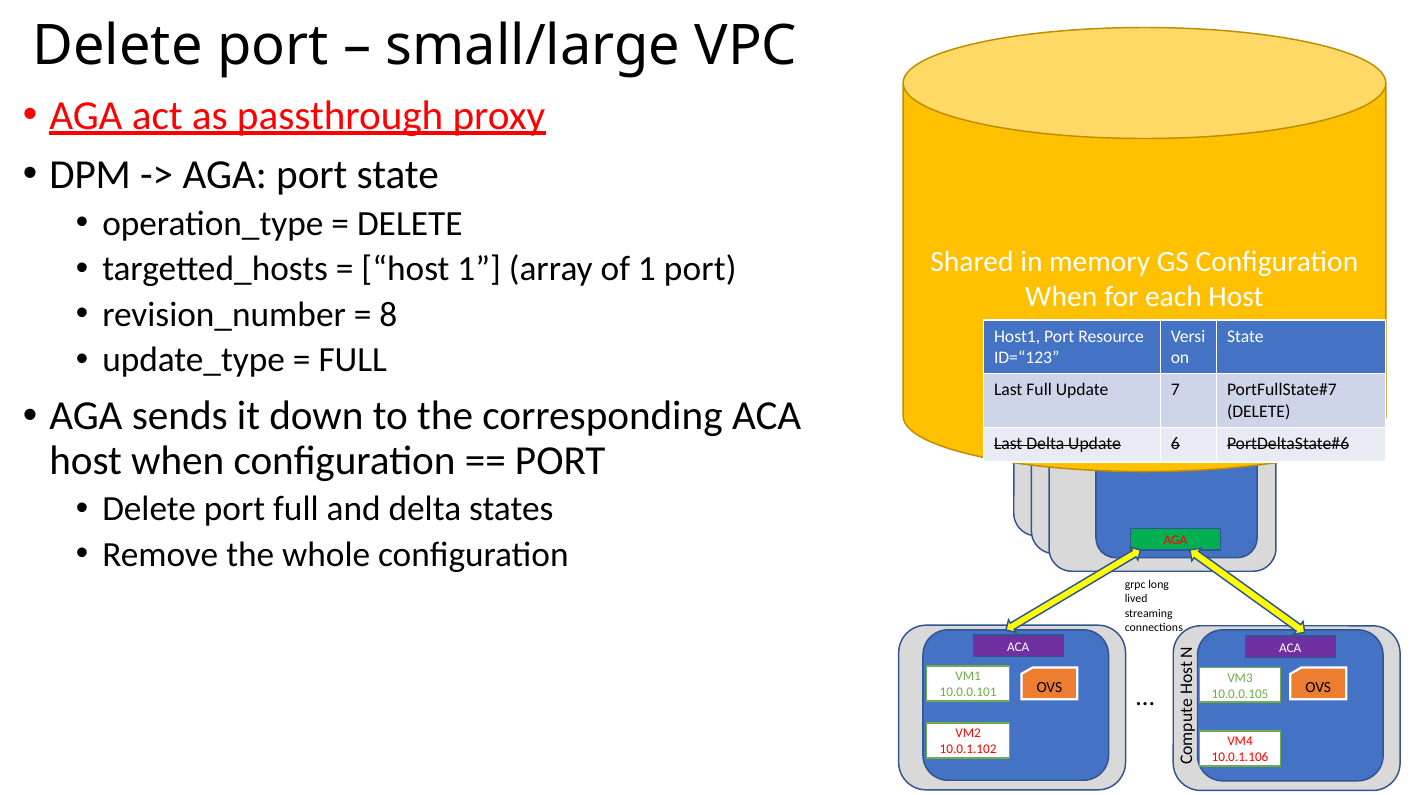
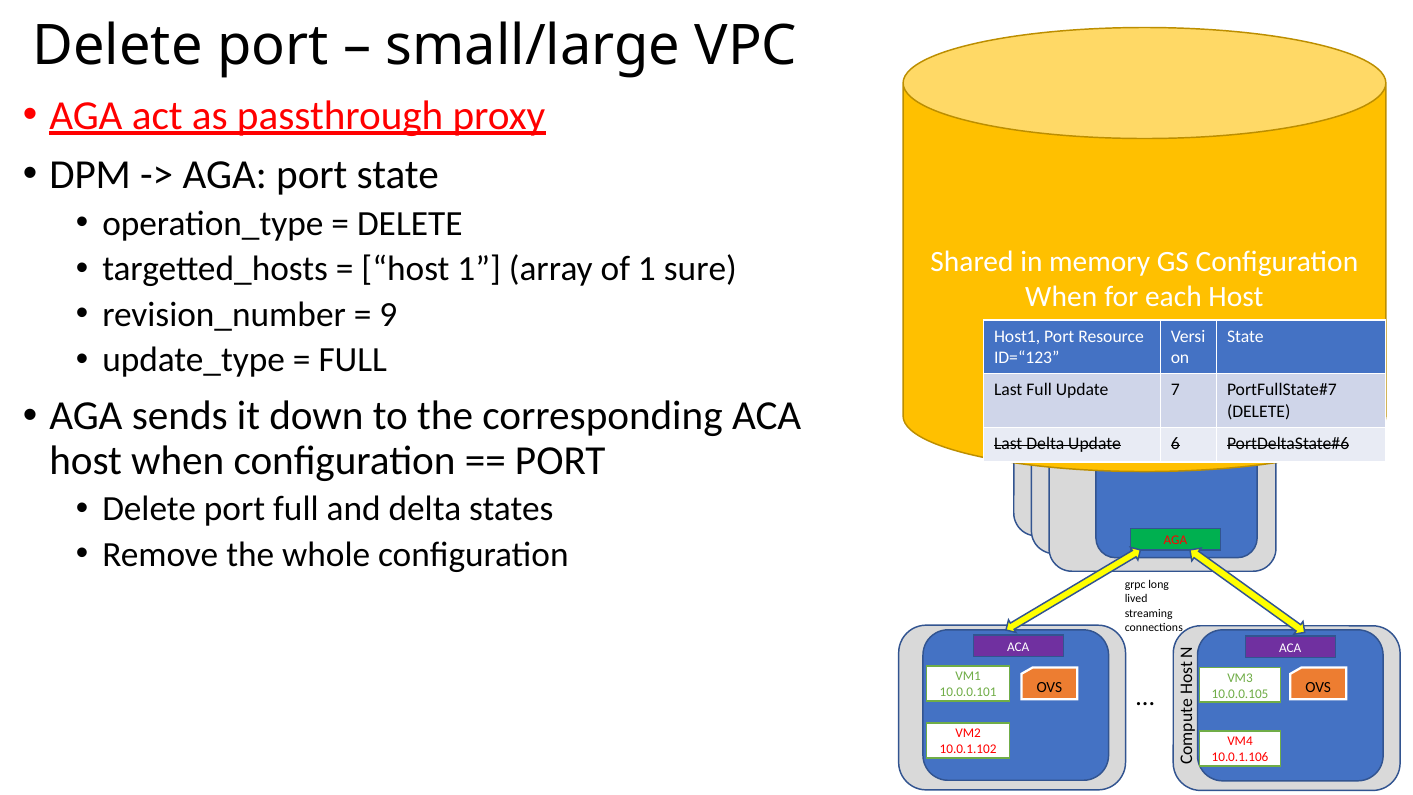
1 port: port -> sure
8: 8 -> 9
